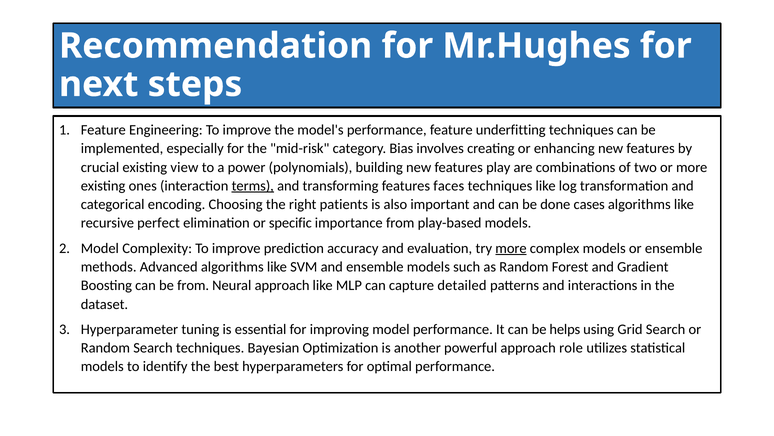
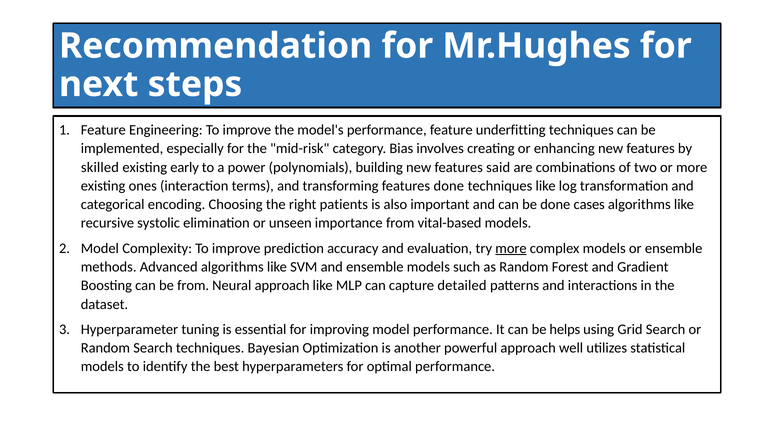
crucial: crucial -> skilled
view: view -> early
play: play -> said
terms underline: present -> none
features faces: faces -> done
perfect: perfect -> systolic
specific: specific -> unseen
play-based: play-based -> vital-based
role: role -> well
